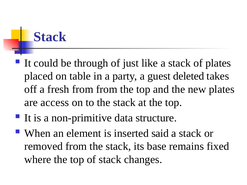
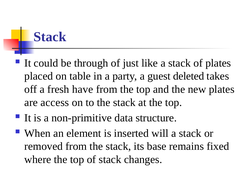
fresh from: from -> have
said: said -> will
